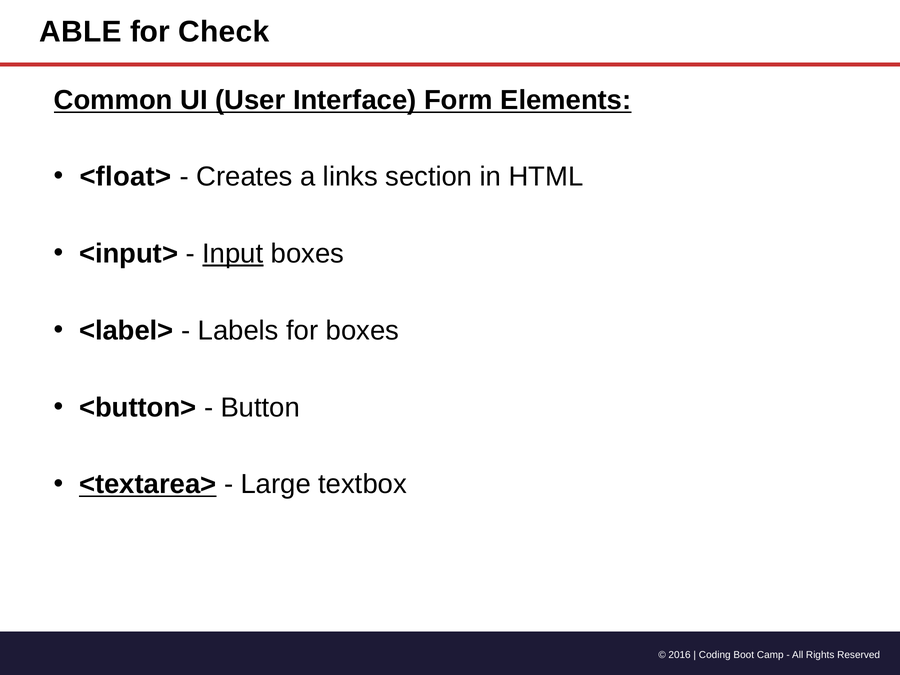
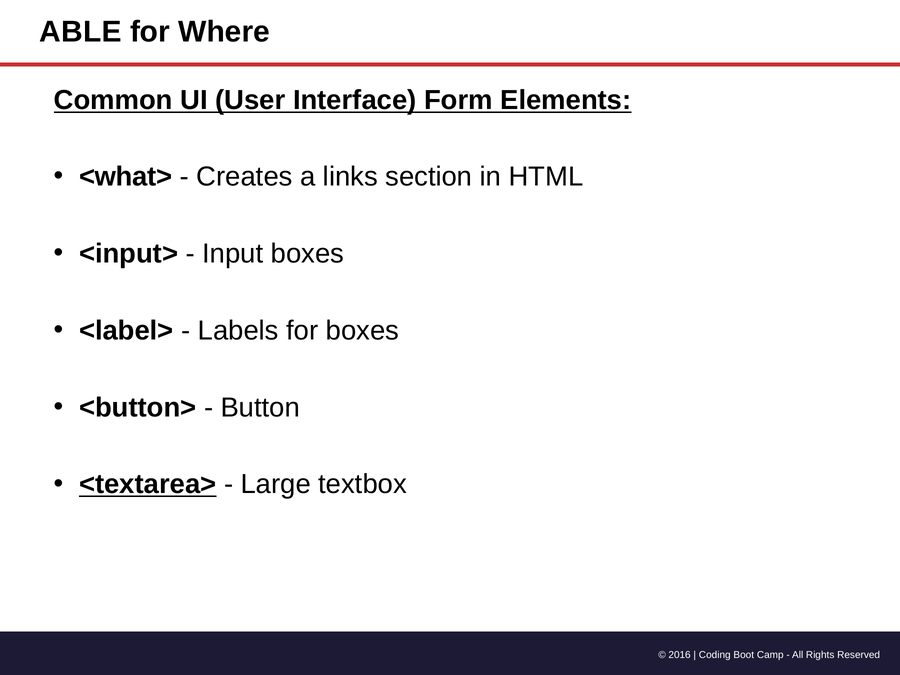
Check: Check -> Where
<float>: <float> -> <what>
Input underline: present -> none
